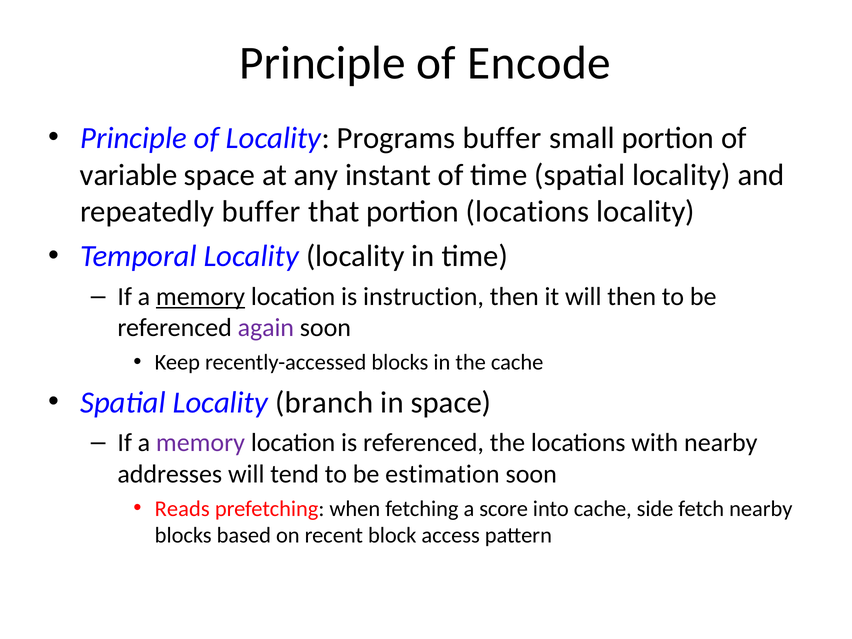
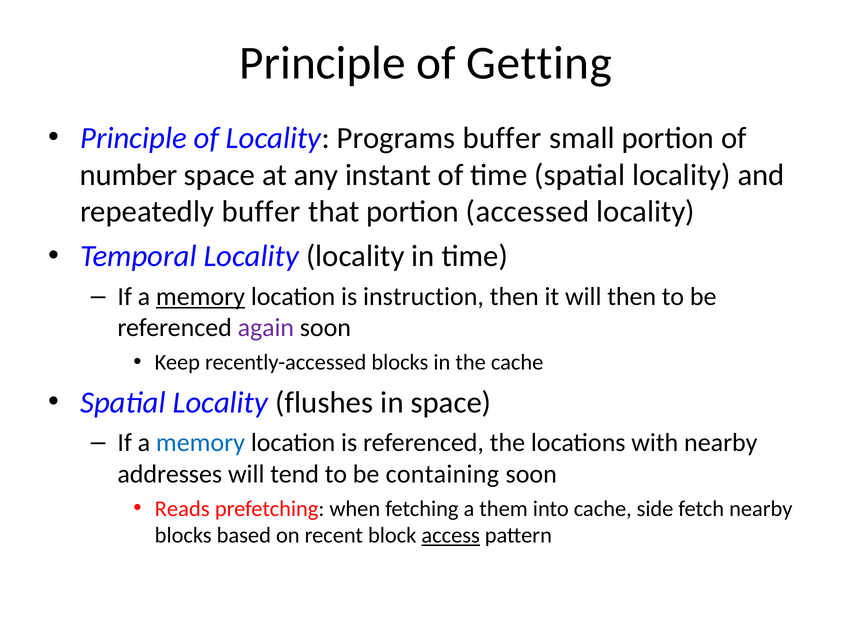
Encode: Encode -> Getting
variable: variable -> number
portion locations: locations -> accessed
branch: branch -> flushes
memory at (200, 443) colour: purple -> blue
estimation: estimation -> containing
score: score -> them
access underline: none -> present
